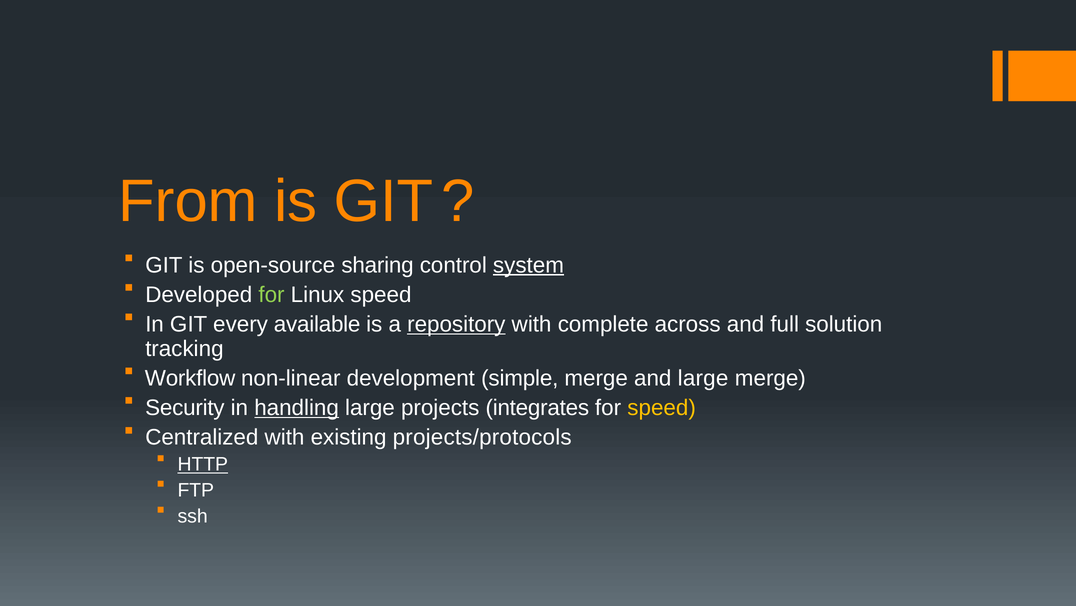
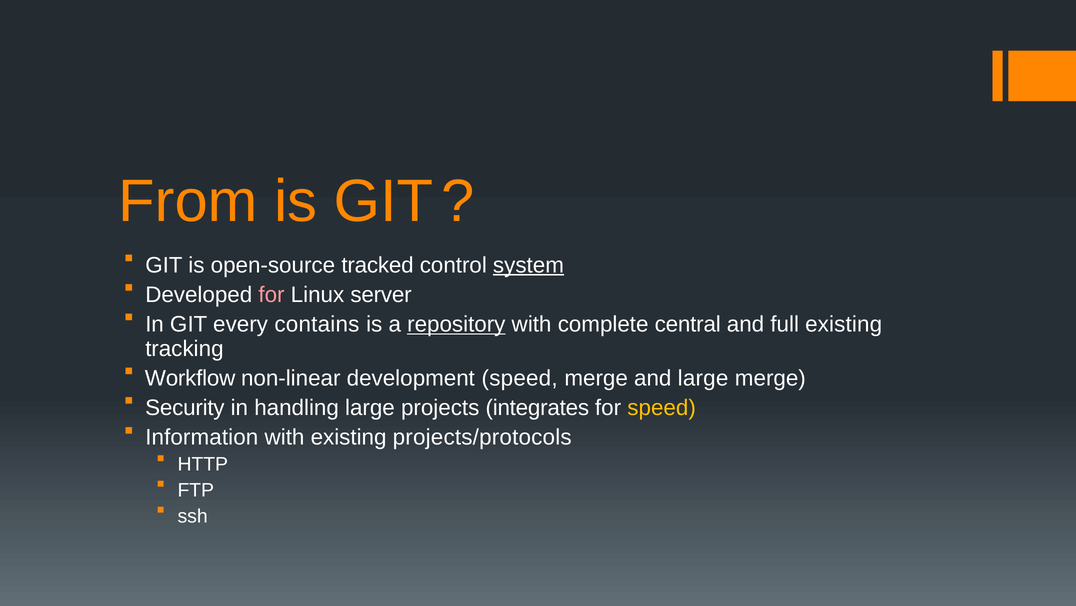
sharing: sharing -> tracked
for at (272, 294) colour: light green -> pink
Linux speed: speed -> server
available: available -> contains
across: across -> central
full solution: solution -> existing
development simple: simple -> speed
handling underline: present -> none
Centralized: Centralized -> Information
HTTP underline: present -> none
